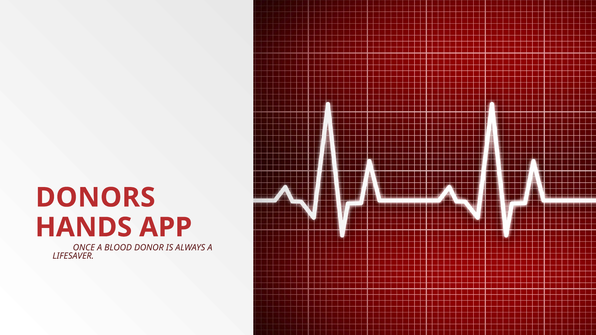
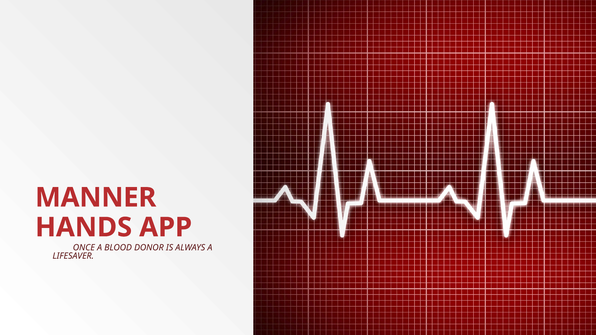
DONORS: DONORS -> MANNER
